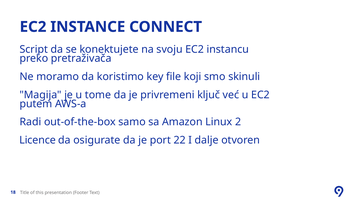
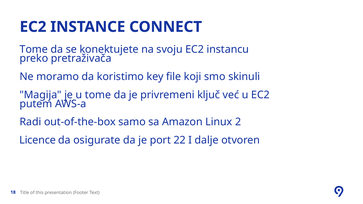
Script at (34, 49): Script -> Tome
